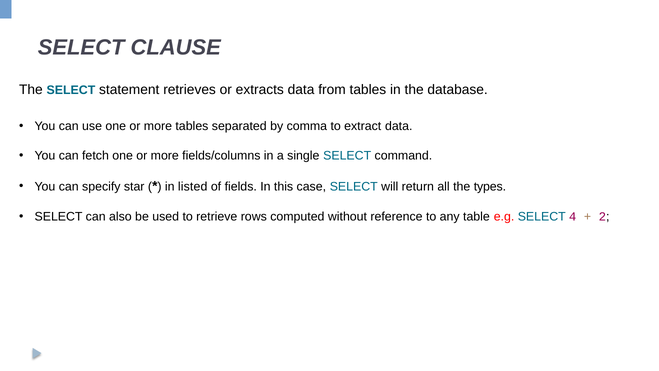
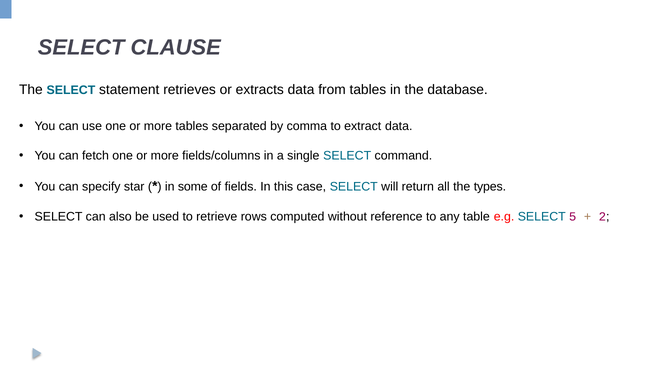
listed: listed -> some
4: 4 -> 5
